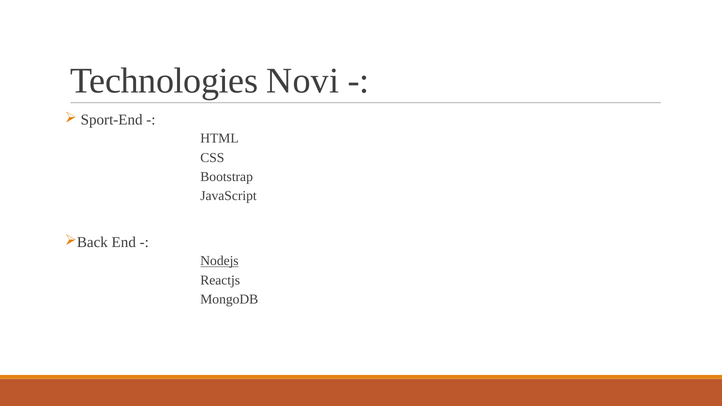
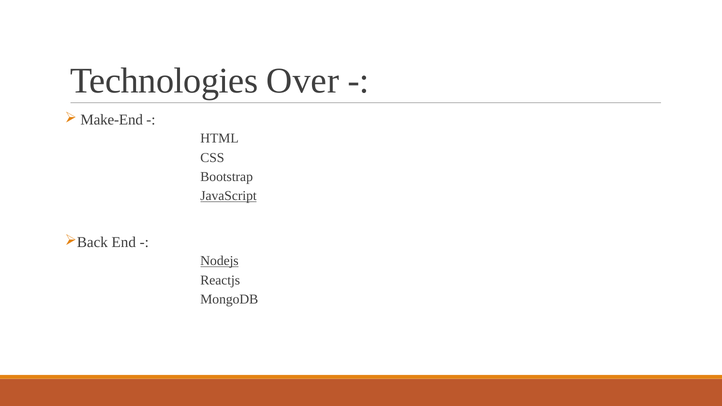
Novi: Novi -> Over
Sport-End: Sport-End -> Make-End
JavaScript underline: none -> present
